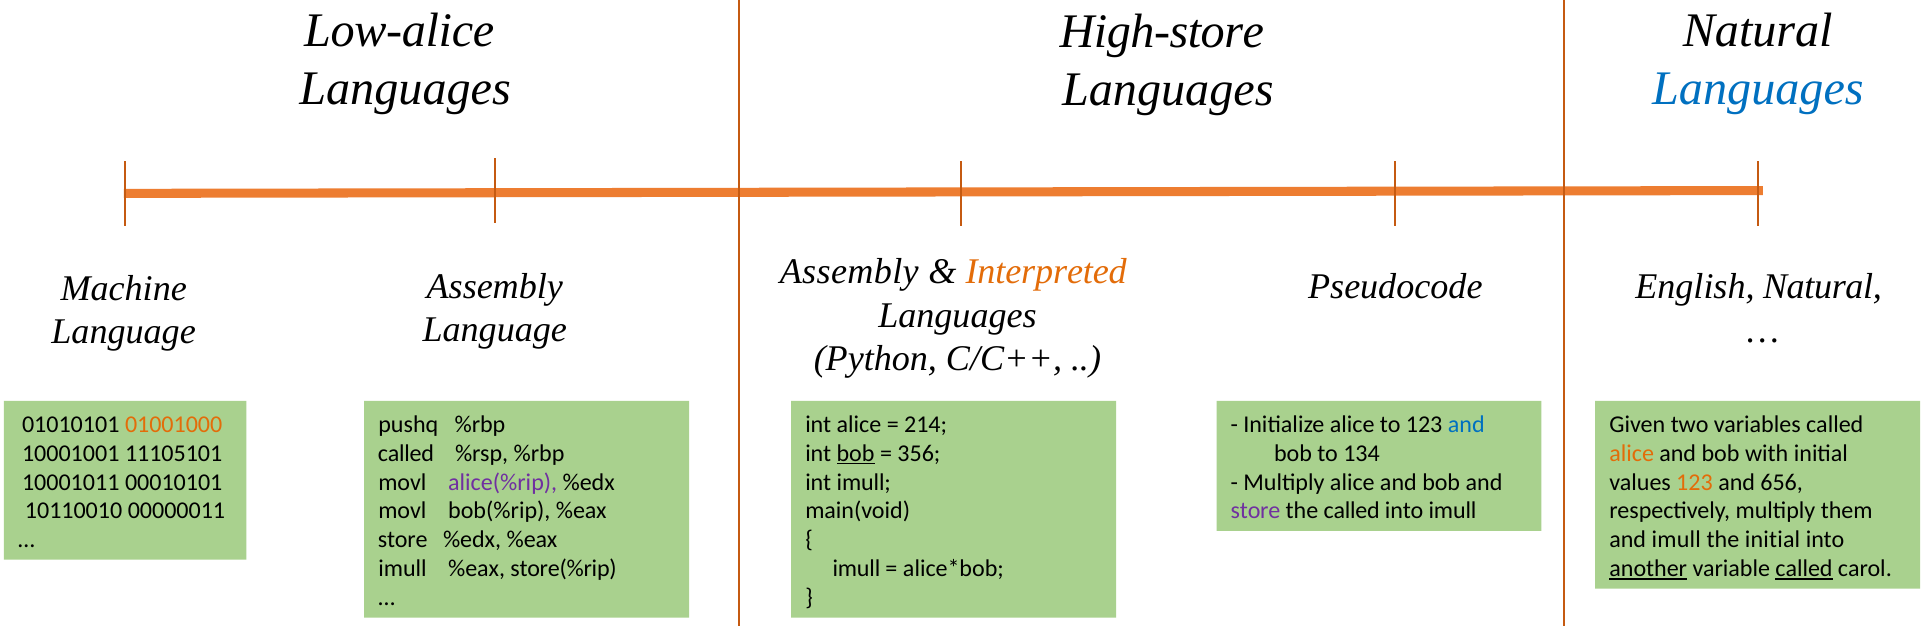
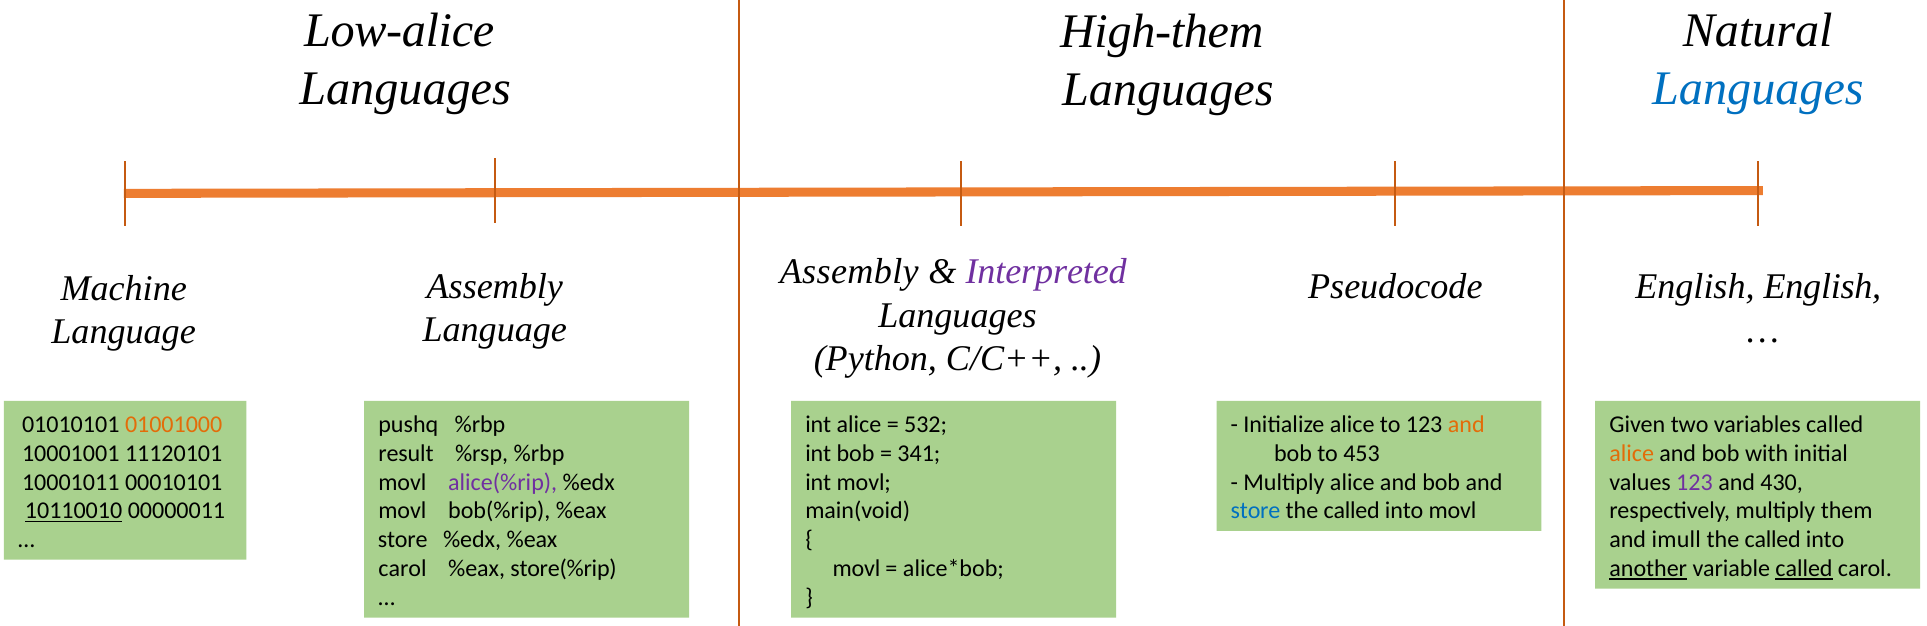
High-store: High-store -> High-them
Interpreted colour: orange -> purple
English Natural: Natural -> English
214: 214 -> 532
and at (1466, 424) colour: blue -> orange
11105101: 11105101 -> 11120101
called at (406, 453): called -> result
bob at (856, 453) underline: present -> none
356: 356 -> 341
134: 134 -> 453
int imull: imull -> movl
123 at (1694, 482) colour: orange -> purple
656: 656 -> 430
10110010 underline: none -> present
store at (1256, 511) colour: purple -> blue
into imull: imull -> movl
initial at (1773, 540): initial -> called
imull at (402, 569): imull -> carol
imull at (856, 569): imull -> movl
